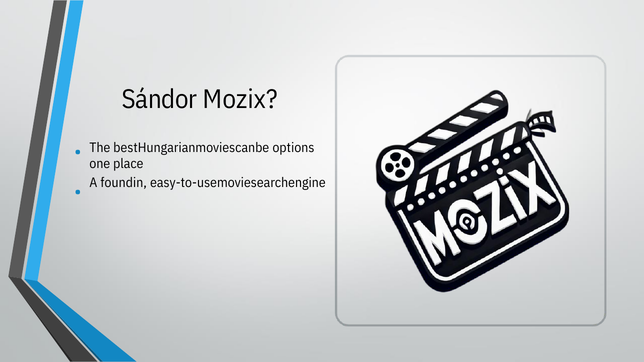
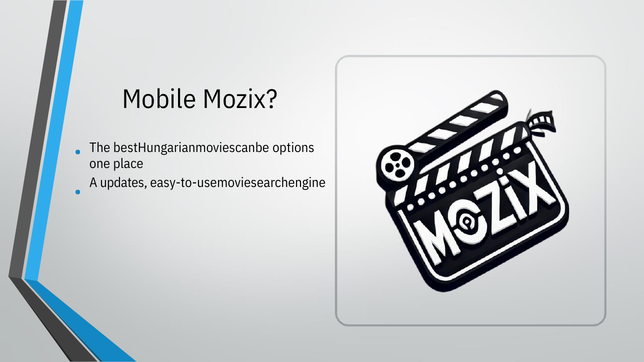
Sándor: Sándor -> Mobile
foundin: foundin -> updates
